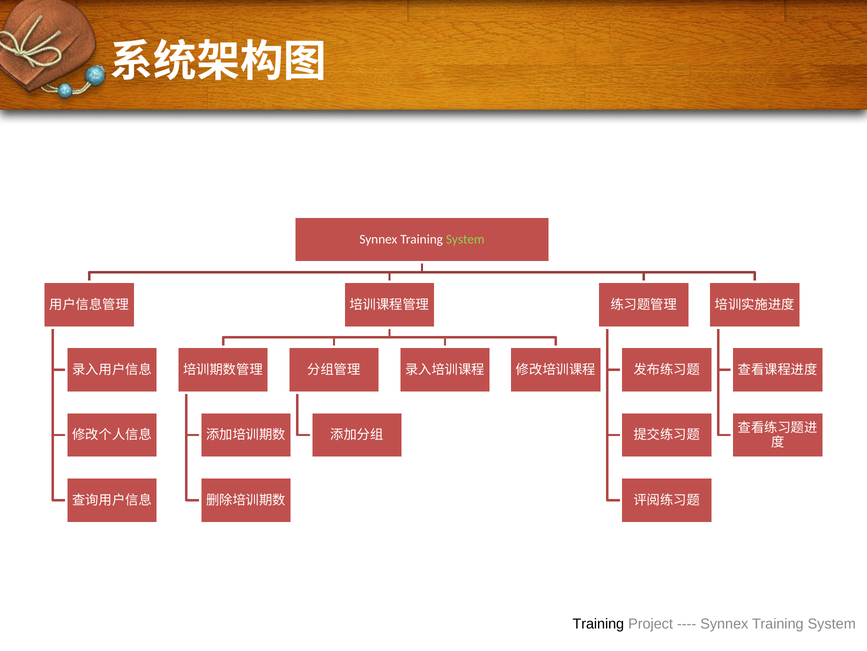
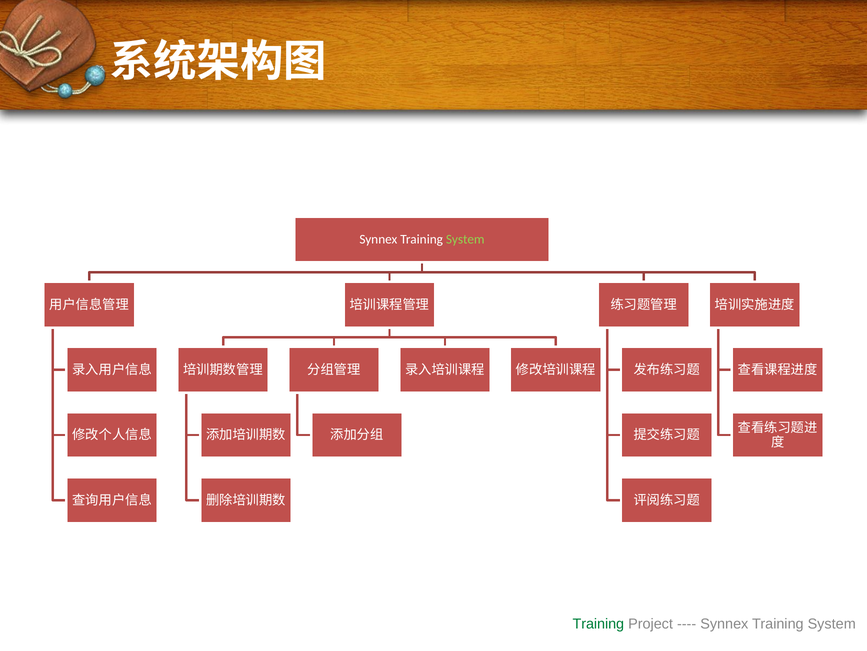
Training at (598, 623) colour: black -> green
